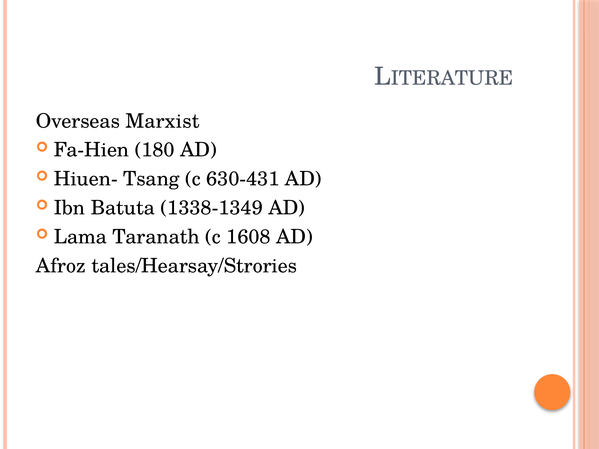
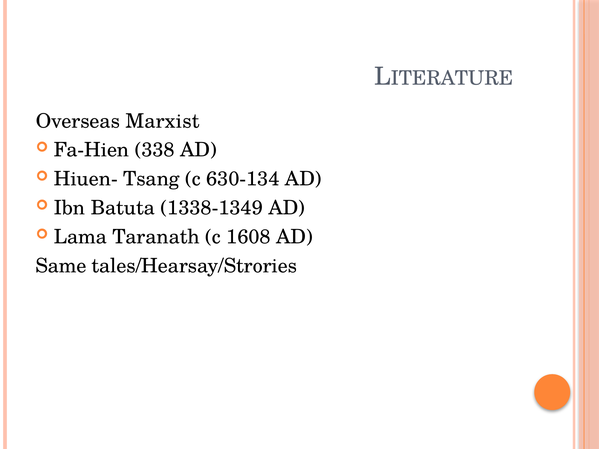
180: 180 -> 338
630-431: 630-431 -> 630-134
Afroz: Afroz -> Same
